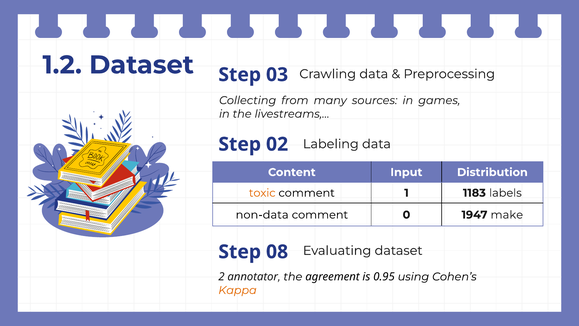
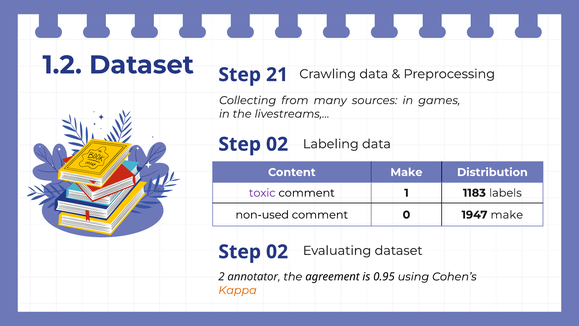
03: 03 -> 21
Content Input: Input -> Make
toxic colour: orange -> purple
non-data: non-data -> non-used
08 at (277, 252): 08 -> 02
